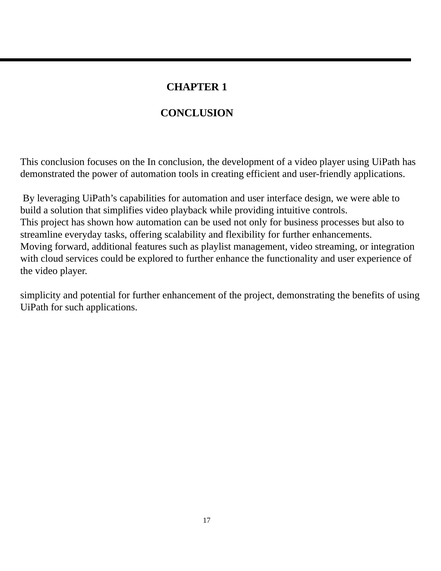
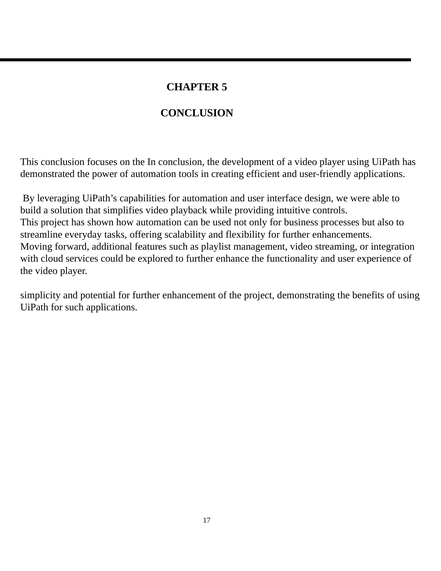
1: 1 -> 5
